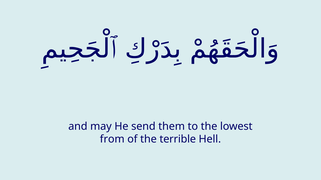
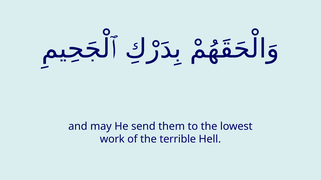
from: from -> work
